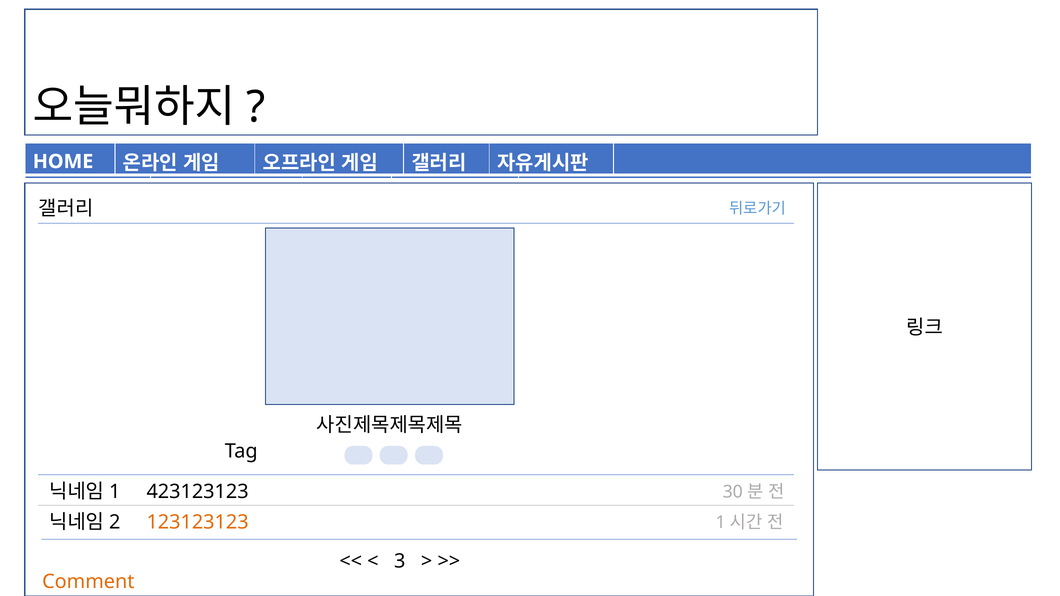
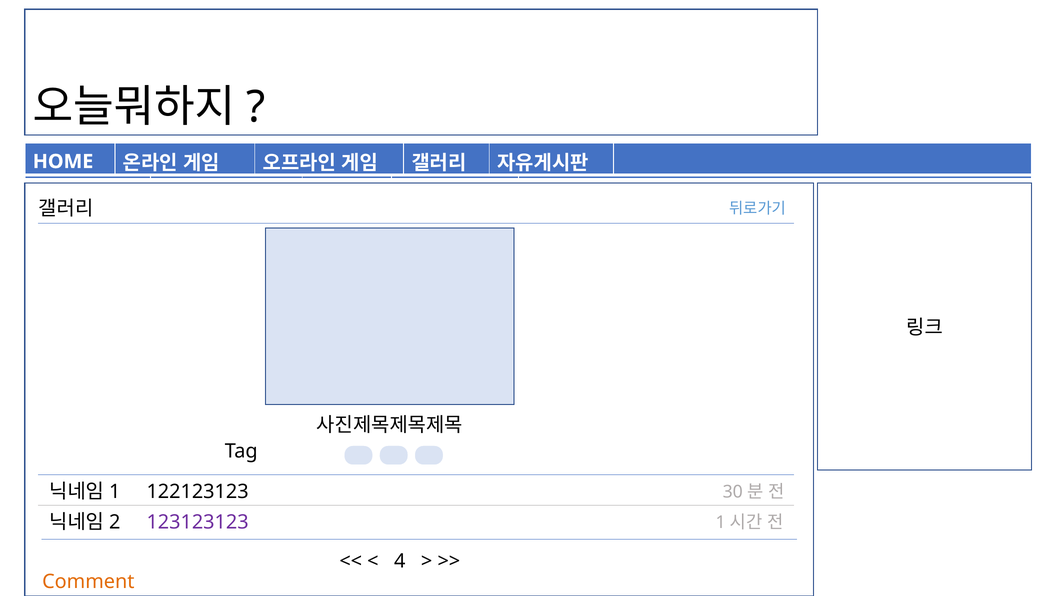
423123123: 423123123 -> 122123123
123123123 colour: orange -> purple
3: 3 -> 4
